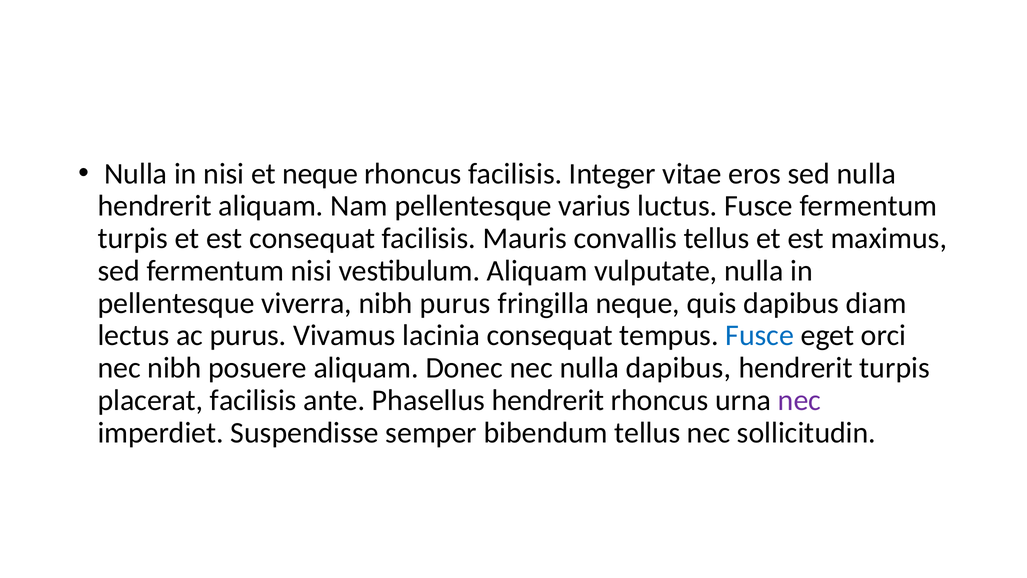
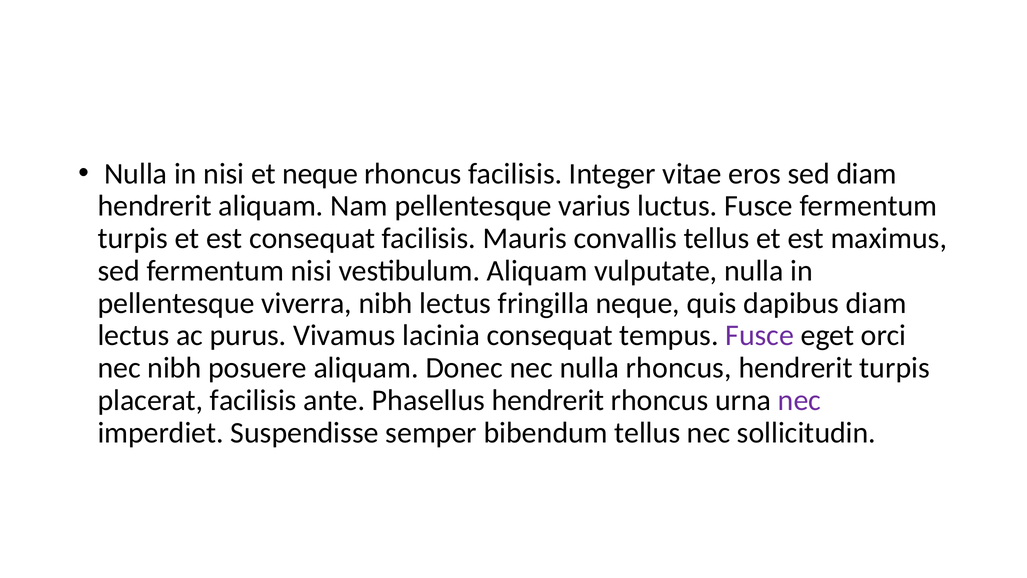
sed nulla: nulla -> diam
nibh purus: purus -> lectus
Fusce at (760, 335) colour: blue -> purple
nulla dapibus: dapibus -> rhoncus
